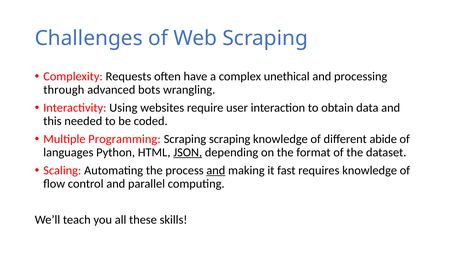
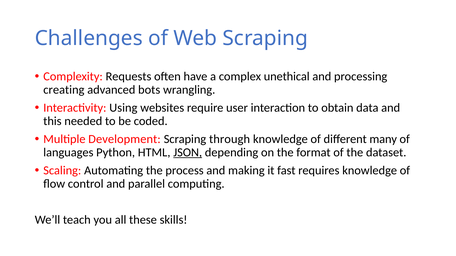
through: through -> creating
Programming: Programming -> Development
Scraping scraping: scraping -> through
abide: abide -> many
and at (216, 171) underline: present -> none
